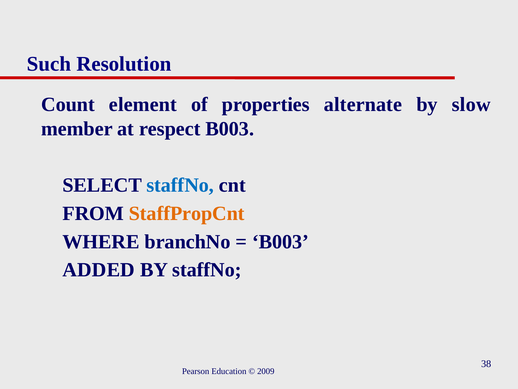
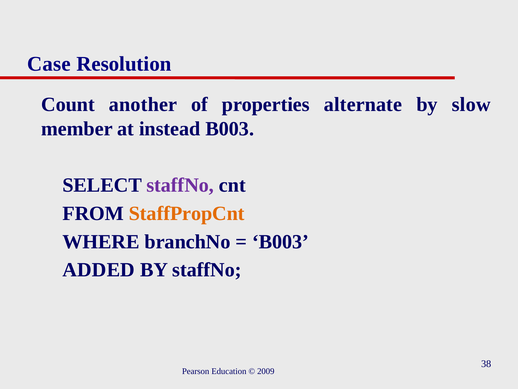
Such: Such -> Case
element: element -> another
respect: respect -> instead
staffNo at (180, 185) colour: blue -> purple
